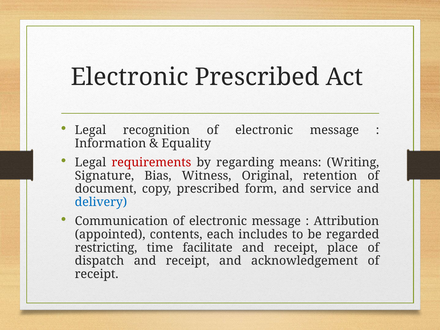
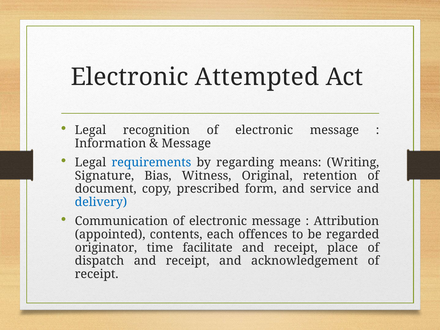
Electronic Prescribed: Prescribed -> Attempted
Equality at (186, 143): Equality -> Message
requirements colour: red -> blue
includes: includes -> offences
restricting: restricting -> originator
